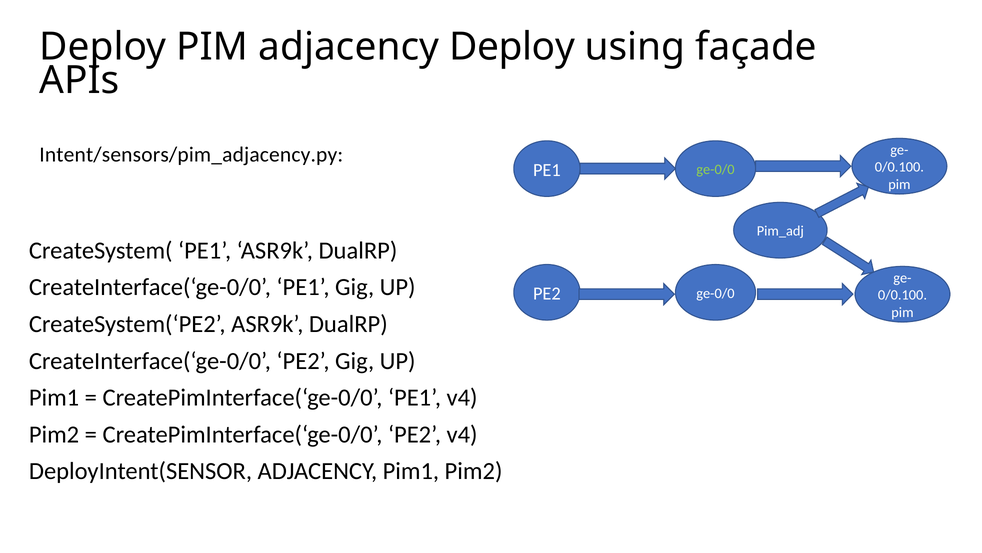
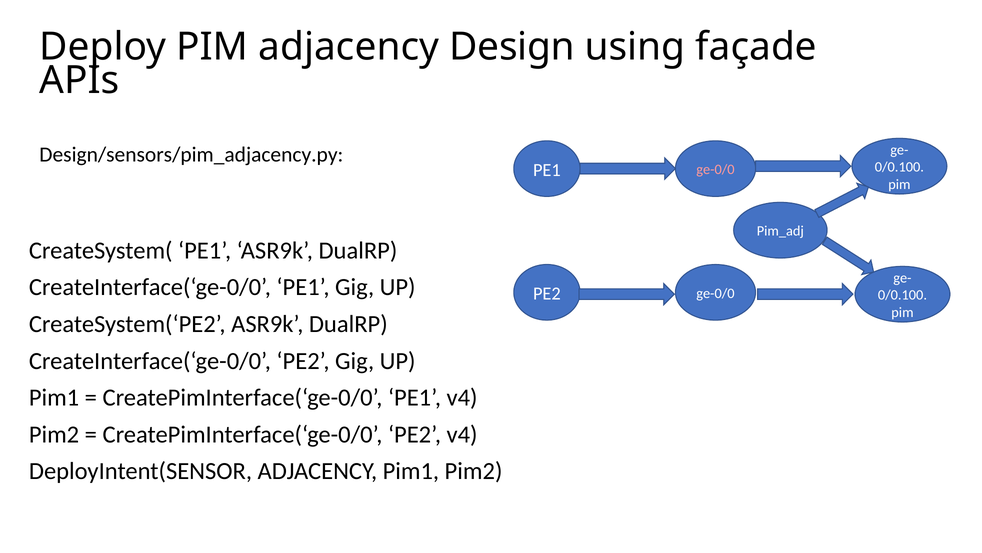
adjacency Deploy: Deploy -> Design
Intent/sensors/pim_adjacency.py: Intent/sensors/pim_adjacency.py -> Design/sensors/pim_adjacency.py
ge-0/0 at (715, 169) colour: light green -> pink
